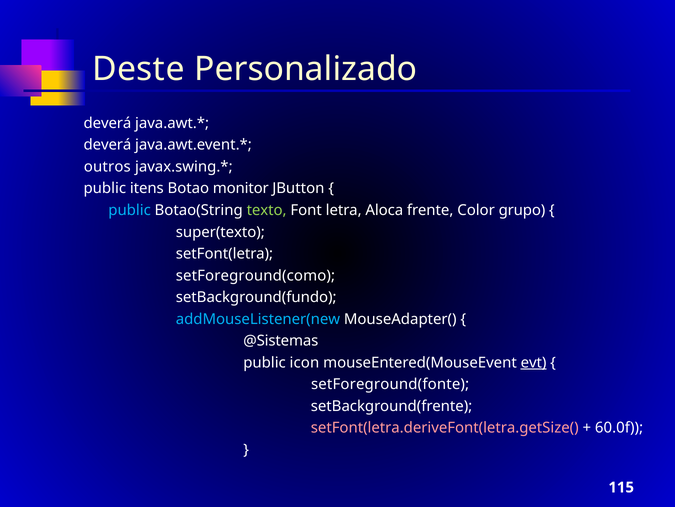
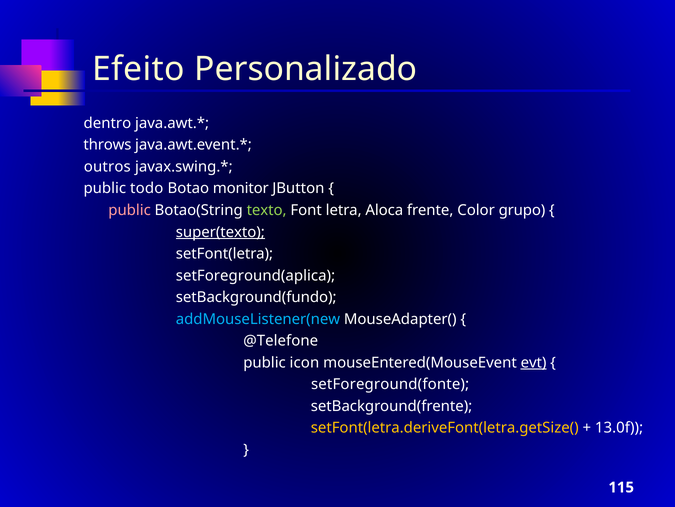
Deste: Deste -> Efeito
deverá at (107, 123): deverá -> dentro
deverá at (107, 145): deverá -> throws
itens: itens -> todo
public at (130, 210) colour: light blue -> pink
super(texto underline: none -> present
setForeground(como: setForeground(como -> setForeground(aplica
@Sistemas: @Sistemas -> @Telefone
setFont(letra.deriveFont(letra.getSize( colour: pink -> yellow
60.0f: 60.0f -> 13.0f
